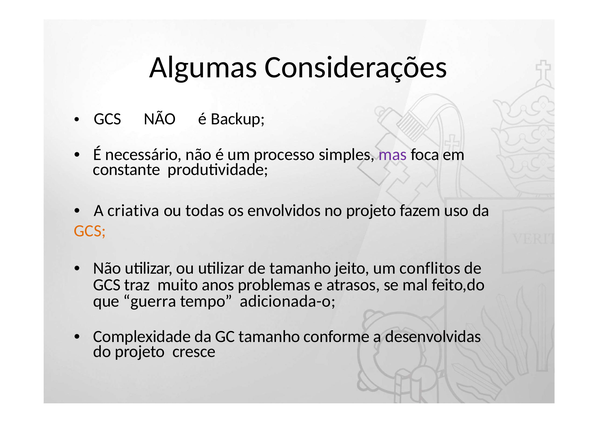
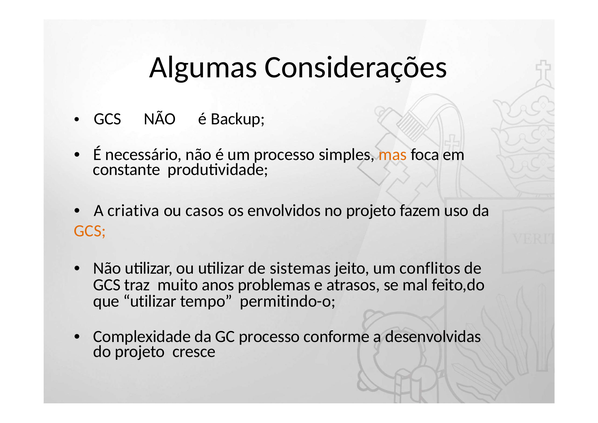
mas colour: purple -> orange
todas: todas -> casos
de tamanho: tamanho -> sistemas
que guerra: guerra -> utilizar
adicionada-o: adicionada-o -> permitindo-o
GC tamanho: tamanho -> processo
